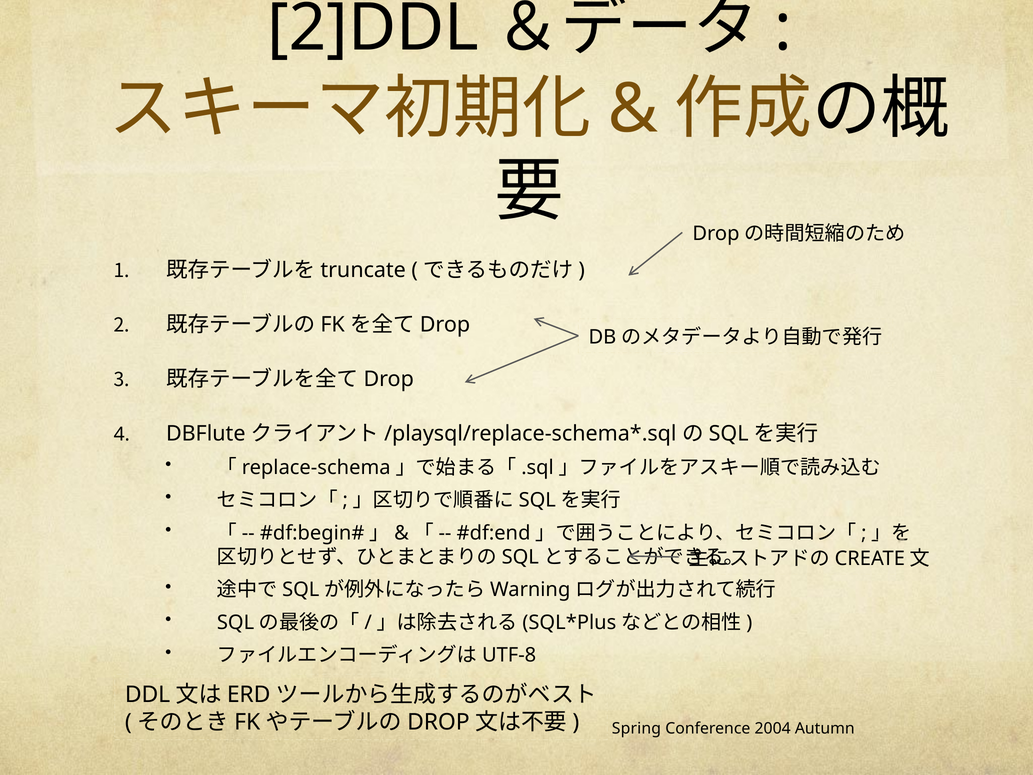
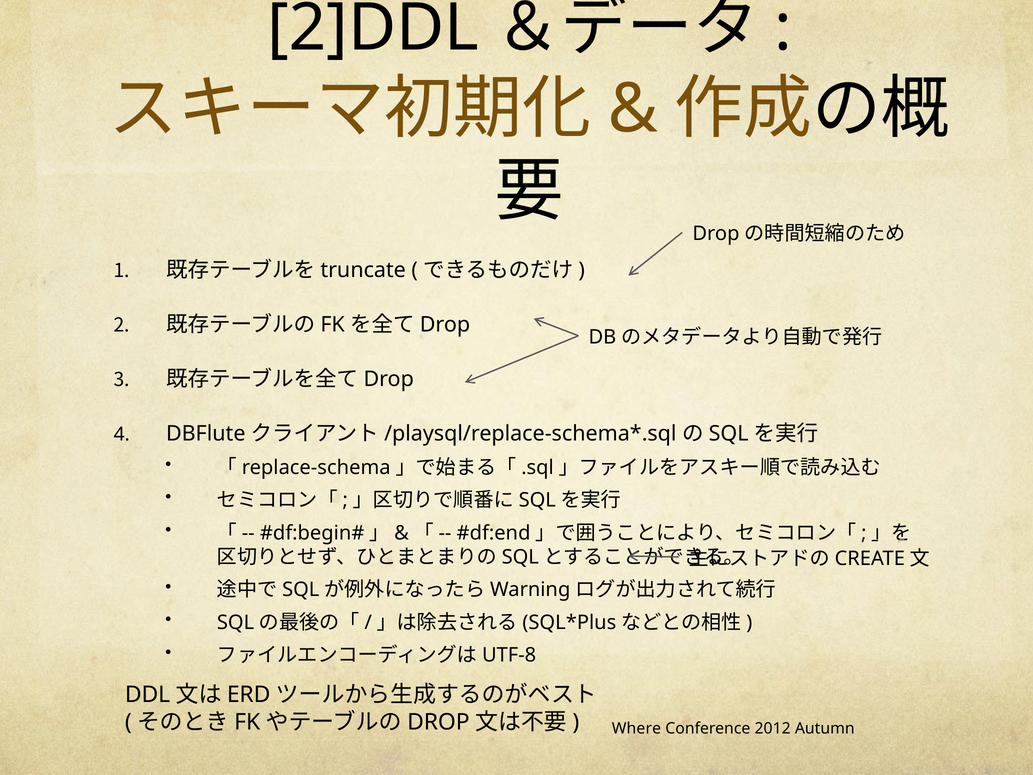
Spring: Spring -> Where
2004: 2004 -> 2012
